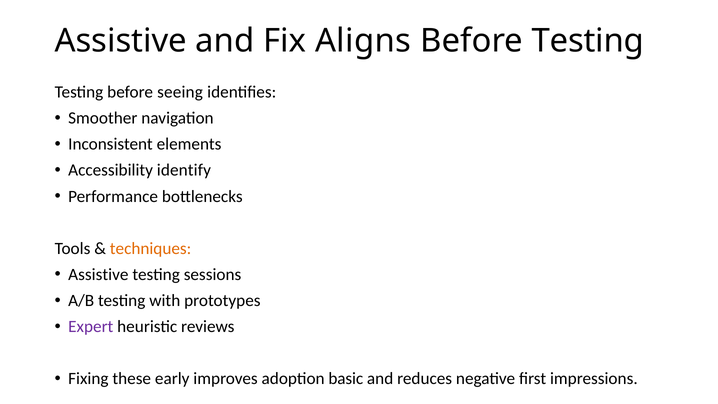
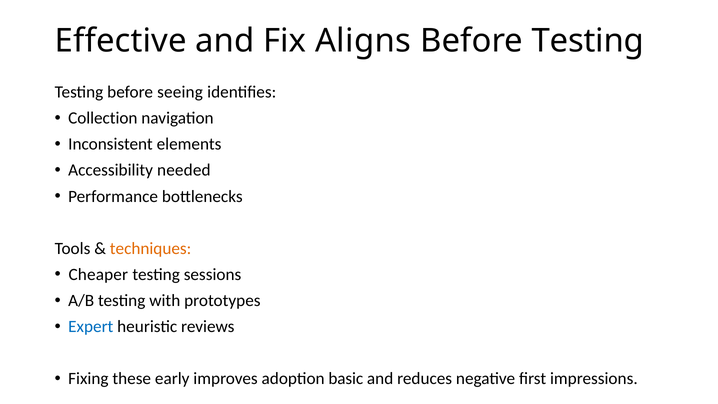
Assistive at (121, 41): Assistive -> Effective
Smoother: Smoother -> Collection
identify: identify -> needed
Assistive at (98, 274): Assistive -> Cheaper
Expert colour: purple -> blue
